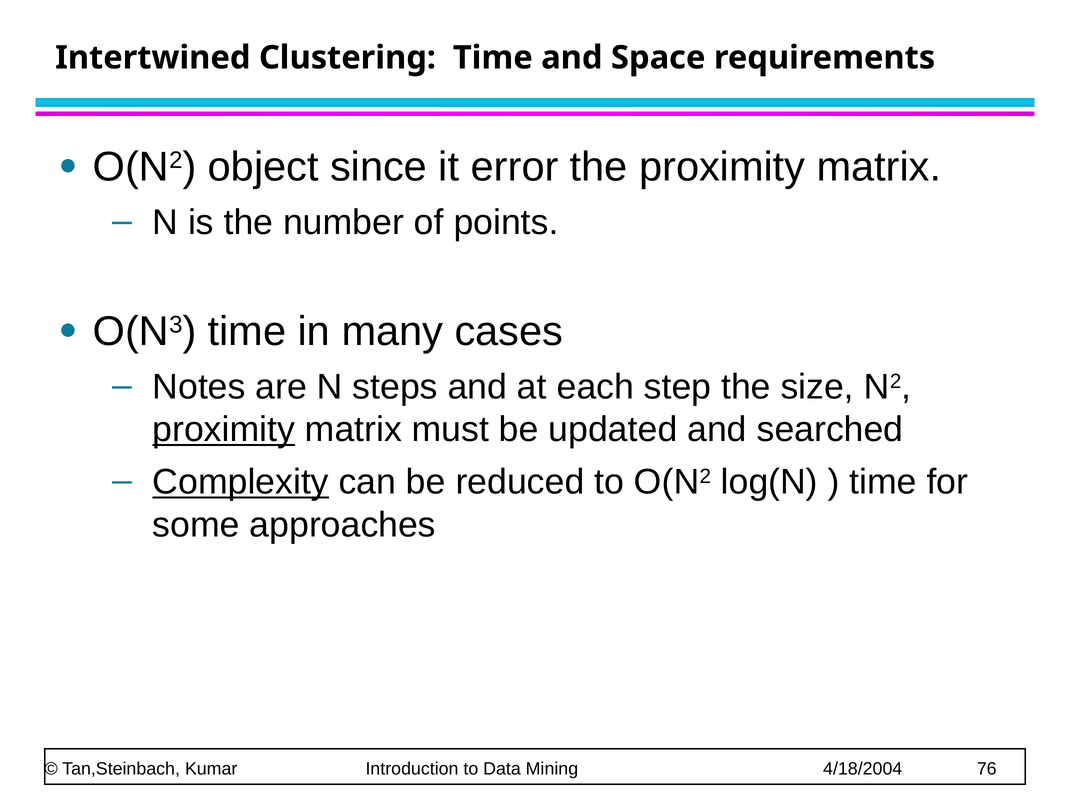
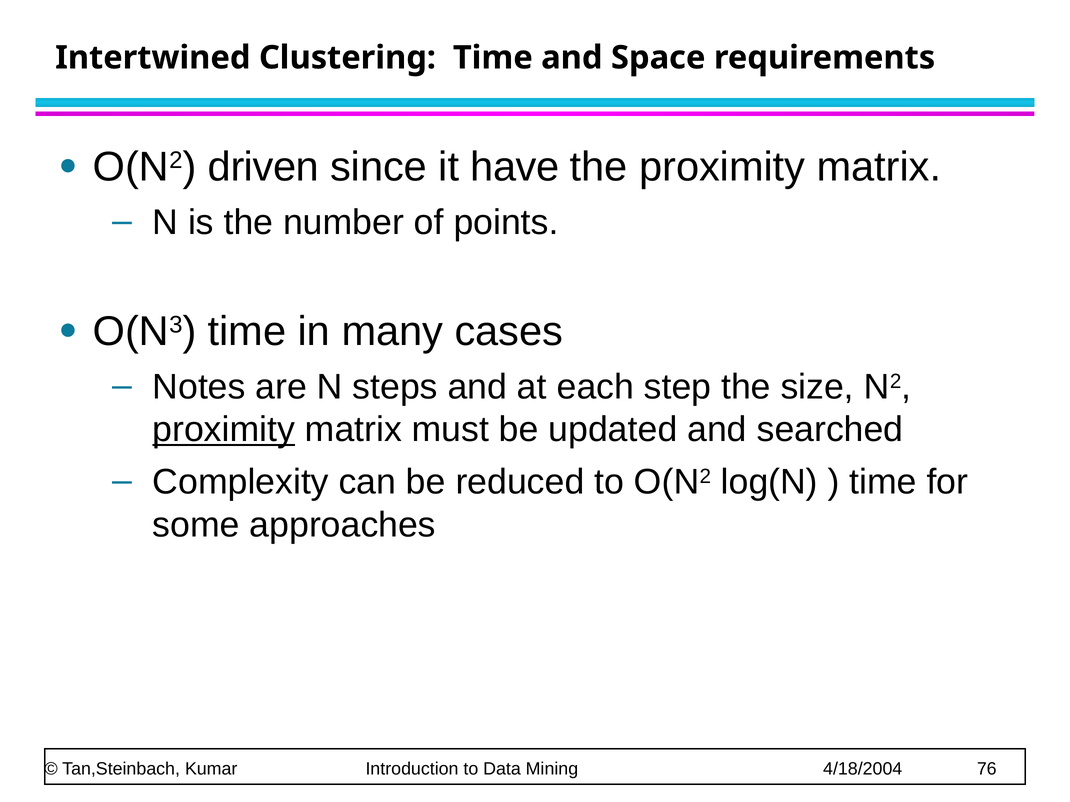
object: object -> driven
error: error -> have
Complexity underline: present -> none
